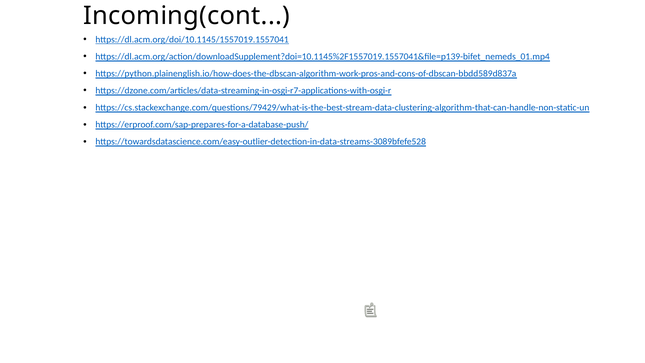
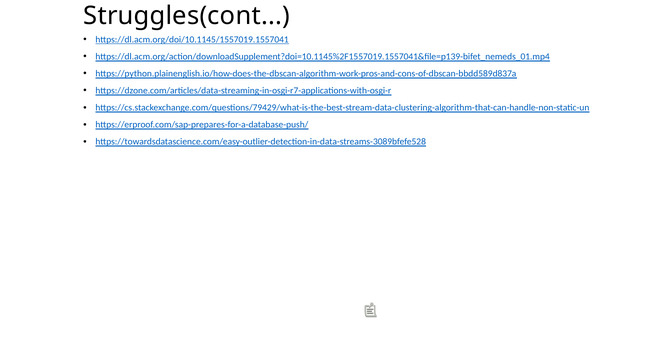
Incoming(cont: Incoming(cont -> Struggles(cont
